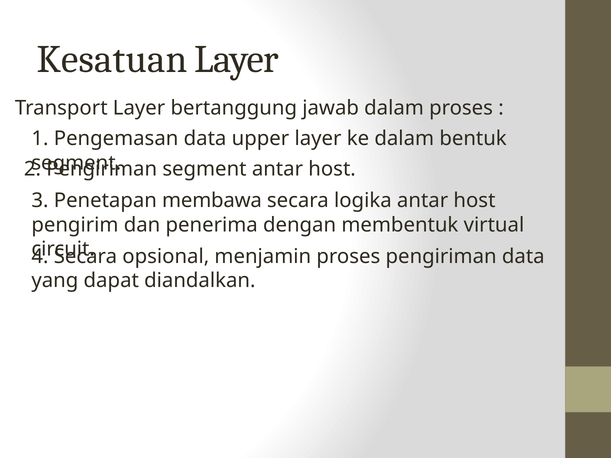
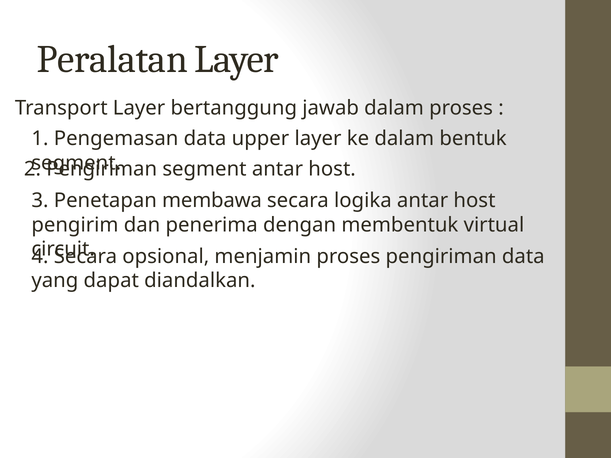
Kesatuan: Kesatuan -> Peralatan
